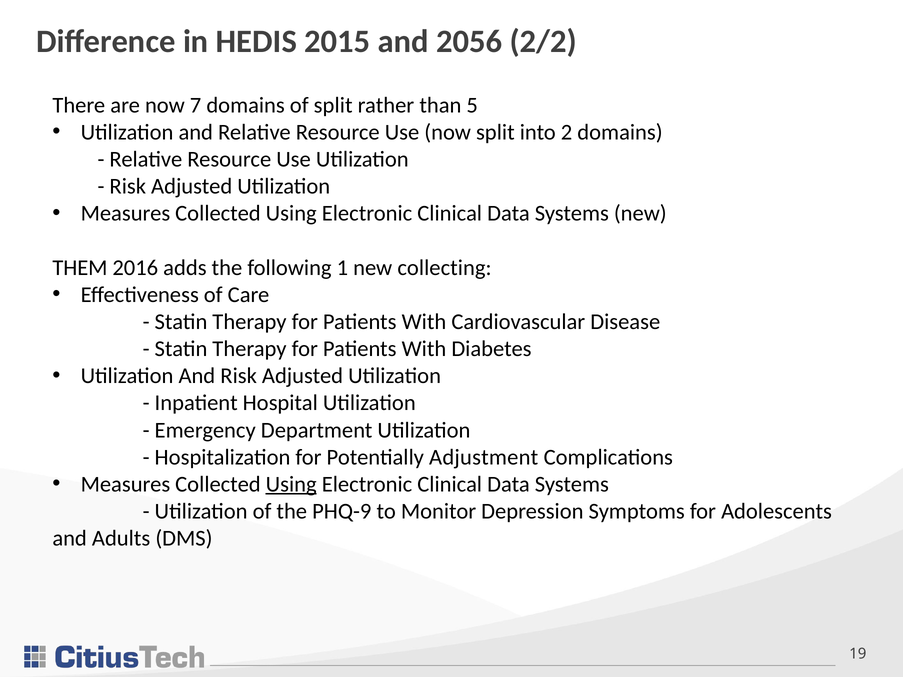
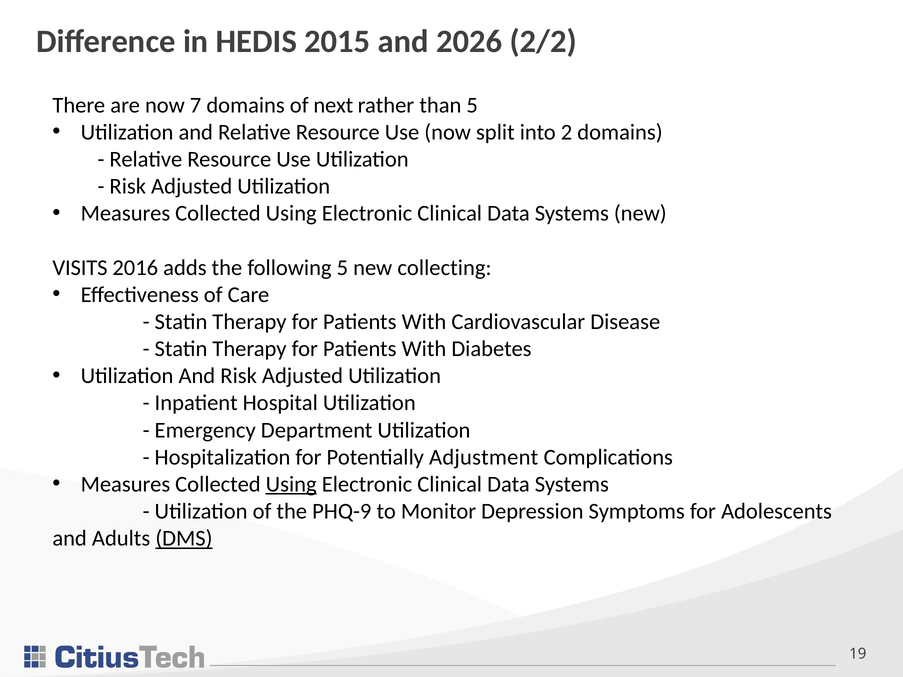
2056: 2056 -> 2026
of split: split -> next
THEM: THEM -> VISITS
following 1: 1 -> 5
DMS underline: none -> present
